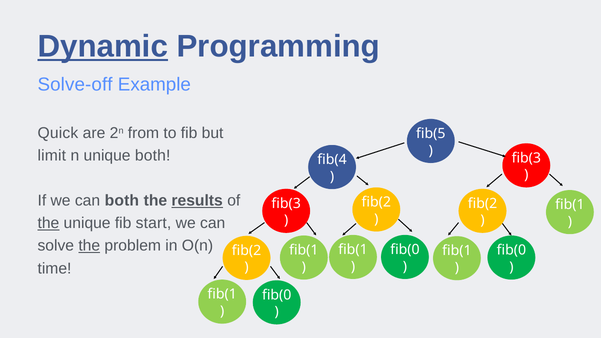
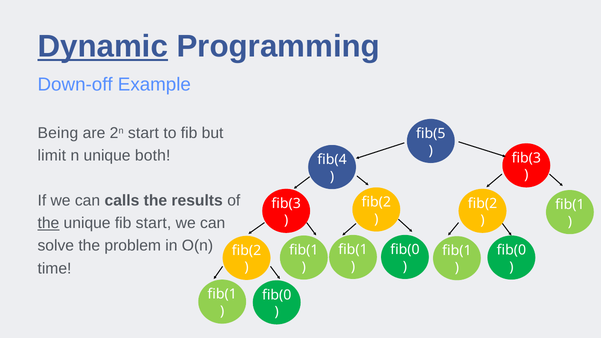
Solve-off: Solve-off -> Down-off
Quick: Quick -> Being
2n from: from -> start
can both: both -> calls
results underline: present -> none
the at (89, 246) underline: present -> none
